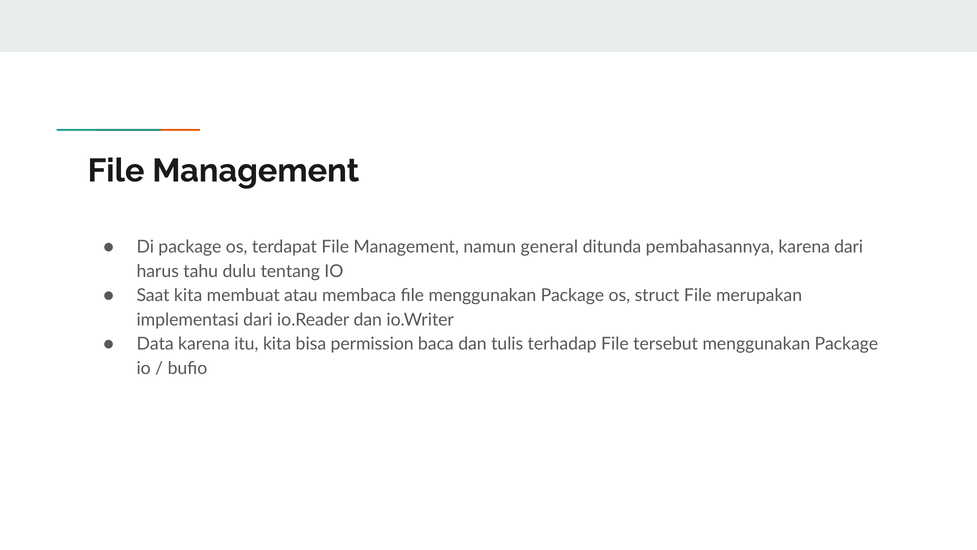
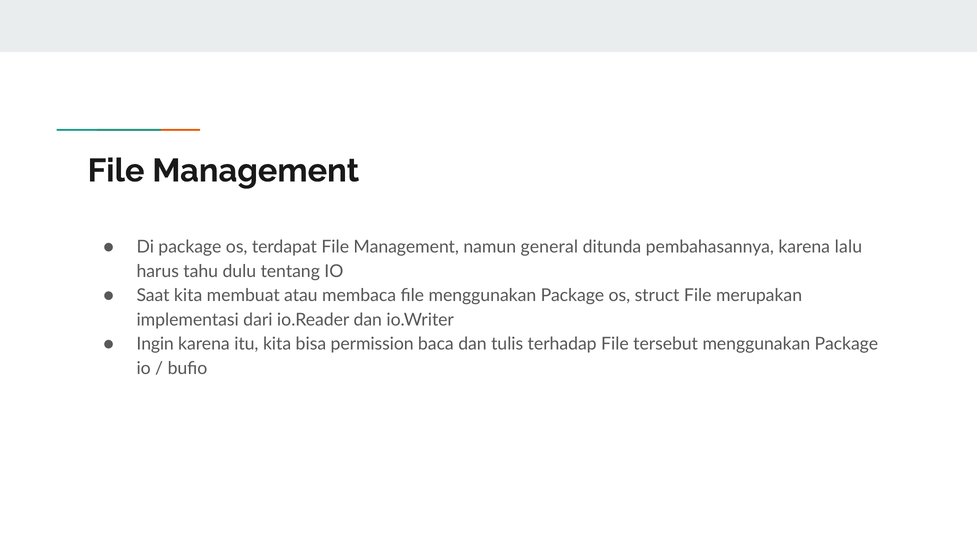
karena dari: dari -> lalu
Data: Data -> Ingin
